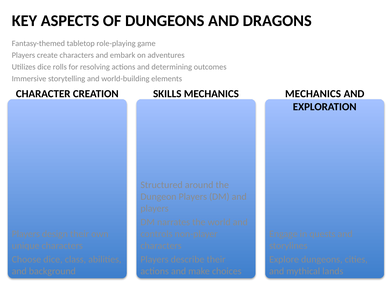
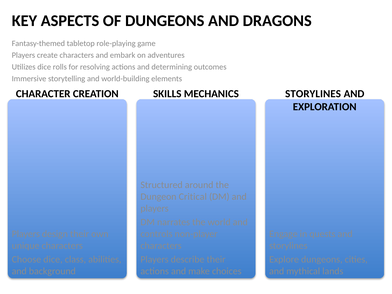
MECHANICS at (313, 94): MECHANICS -> STORYLINES
Dungeon Players: Players -> Critical
